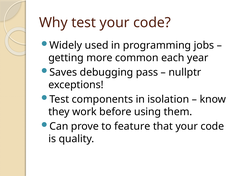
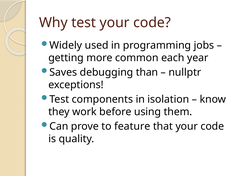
pass: pass -> than
